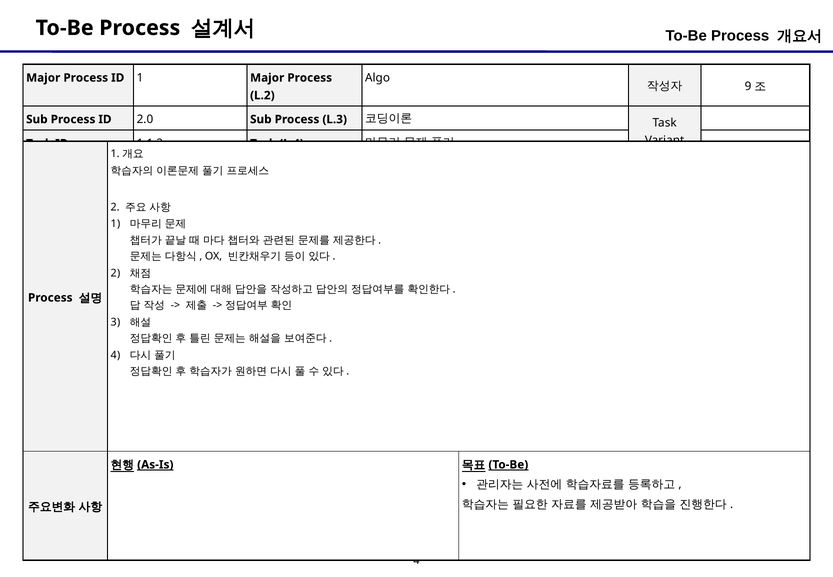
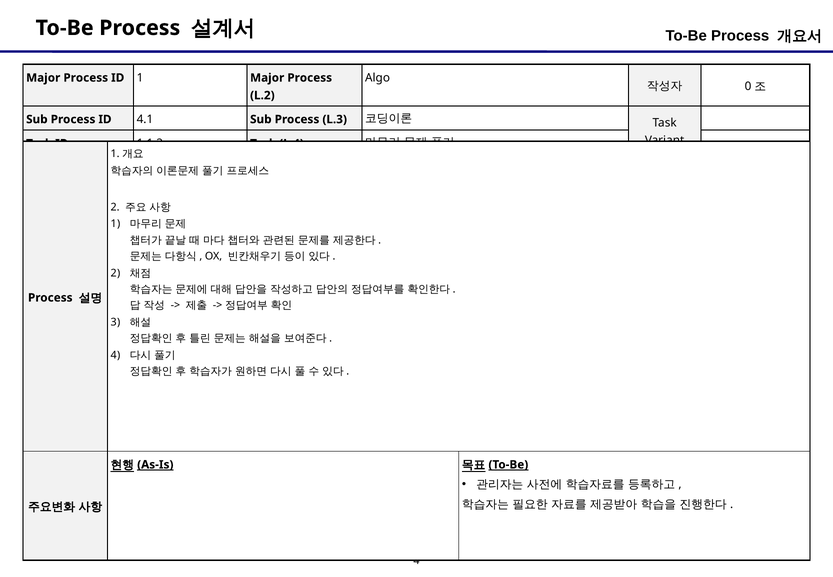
9: 9 -> 0
2.0: 2.0 -> 4.1
